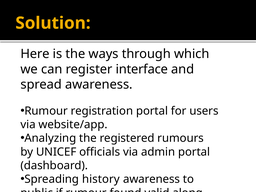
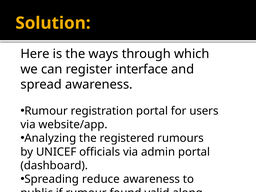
history: history -> reduce
